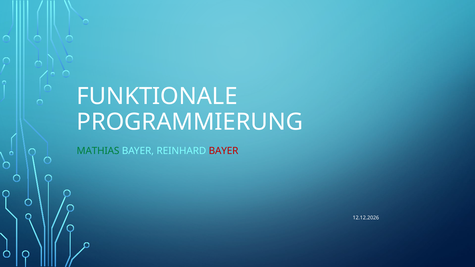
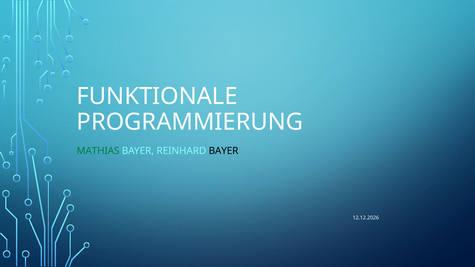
BAYER at (224, 151) colour: red -> black
